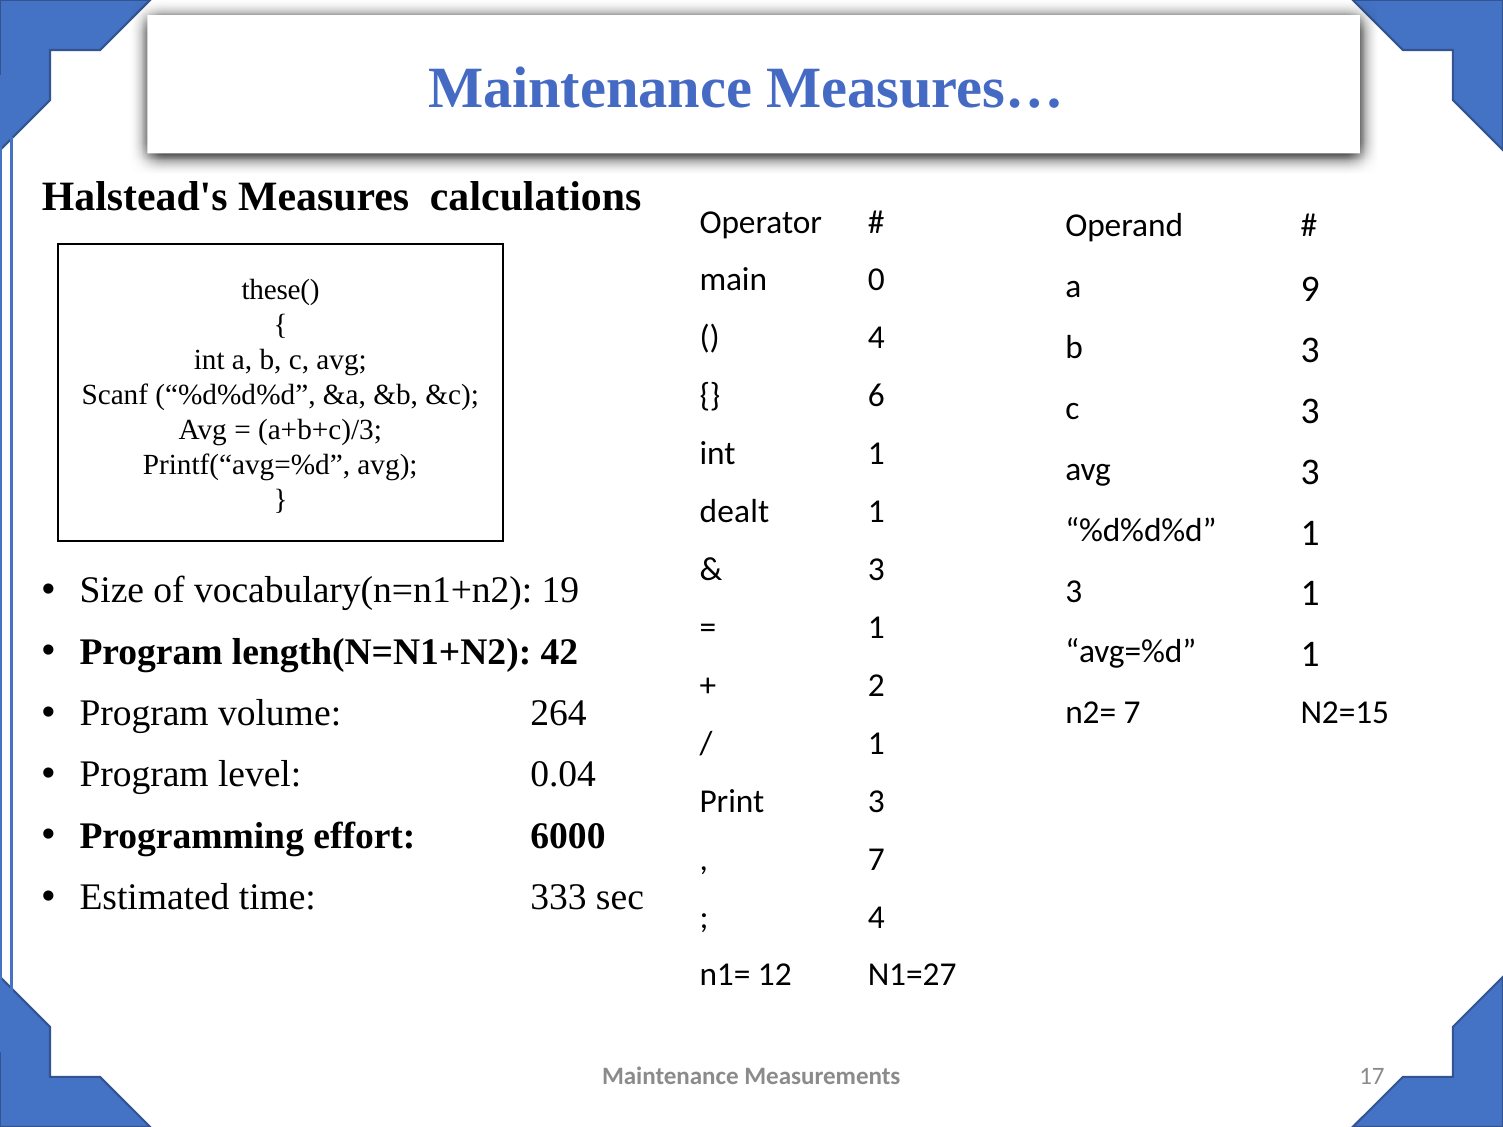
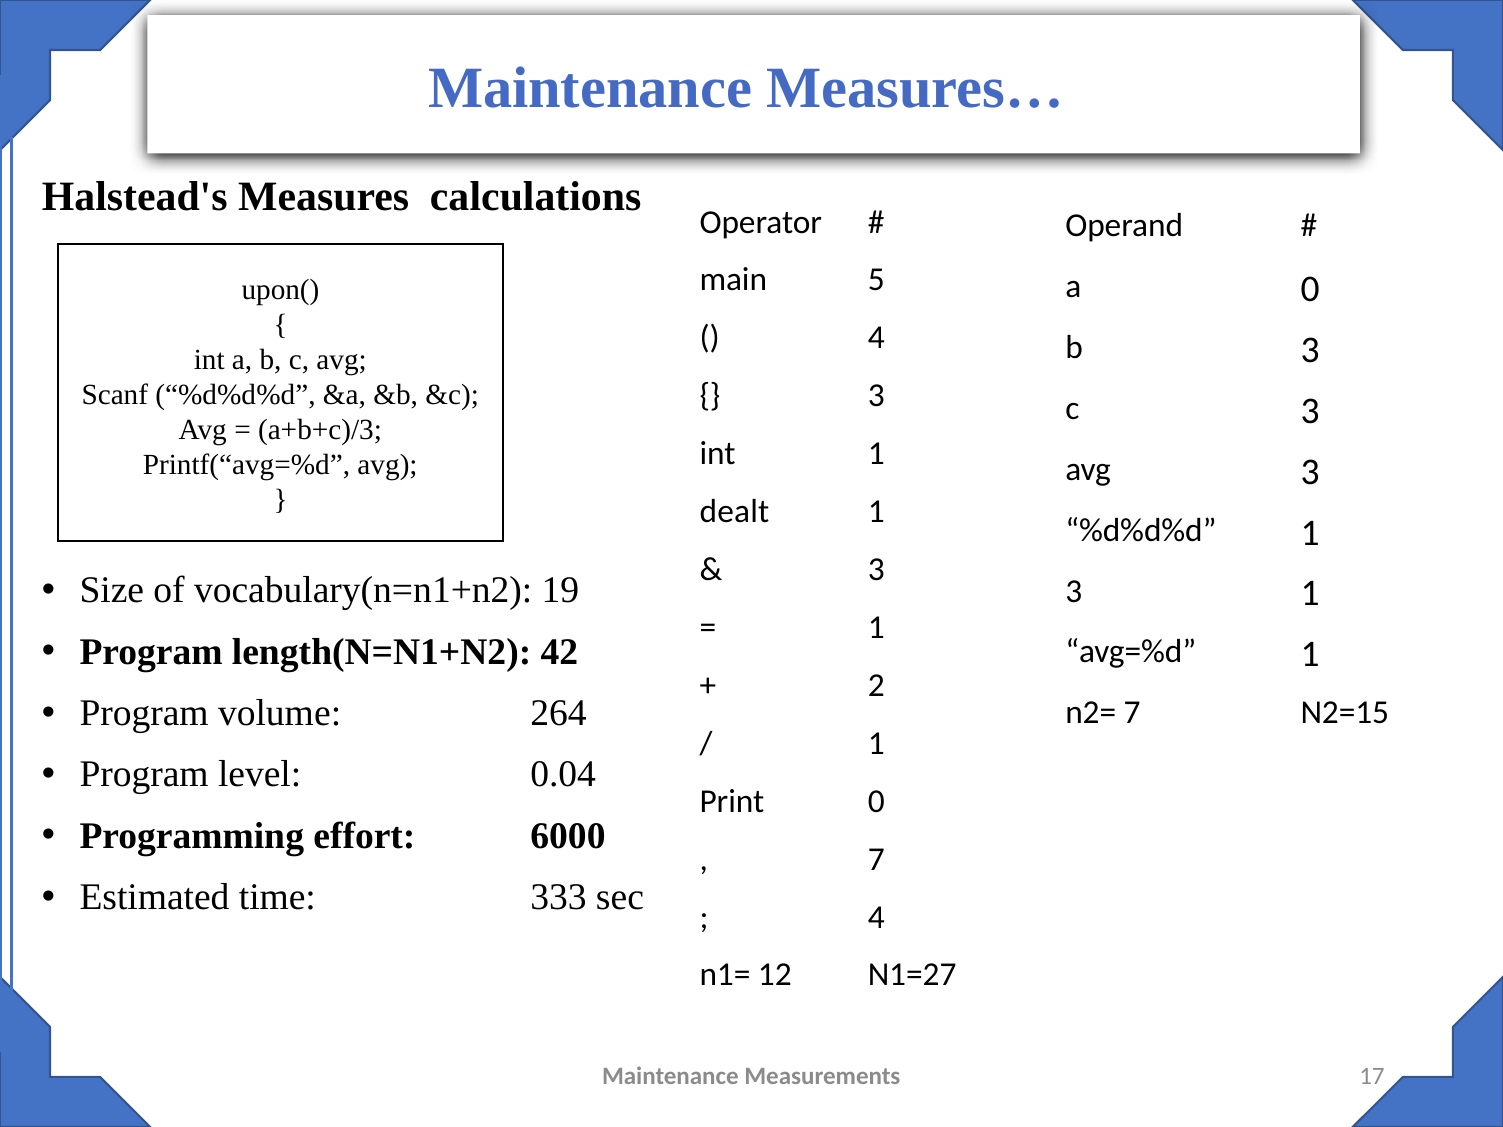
0: 0 -> 5
a 9: 9 -> 0
these(: these( -> upon(
6 at (876, 396): 6 -> 3
Print 3: 3 -> 0
